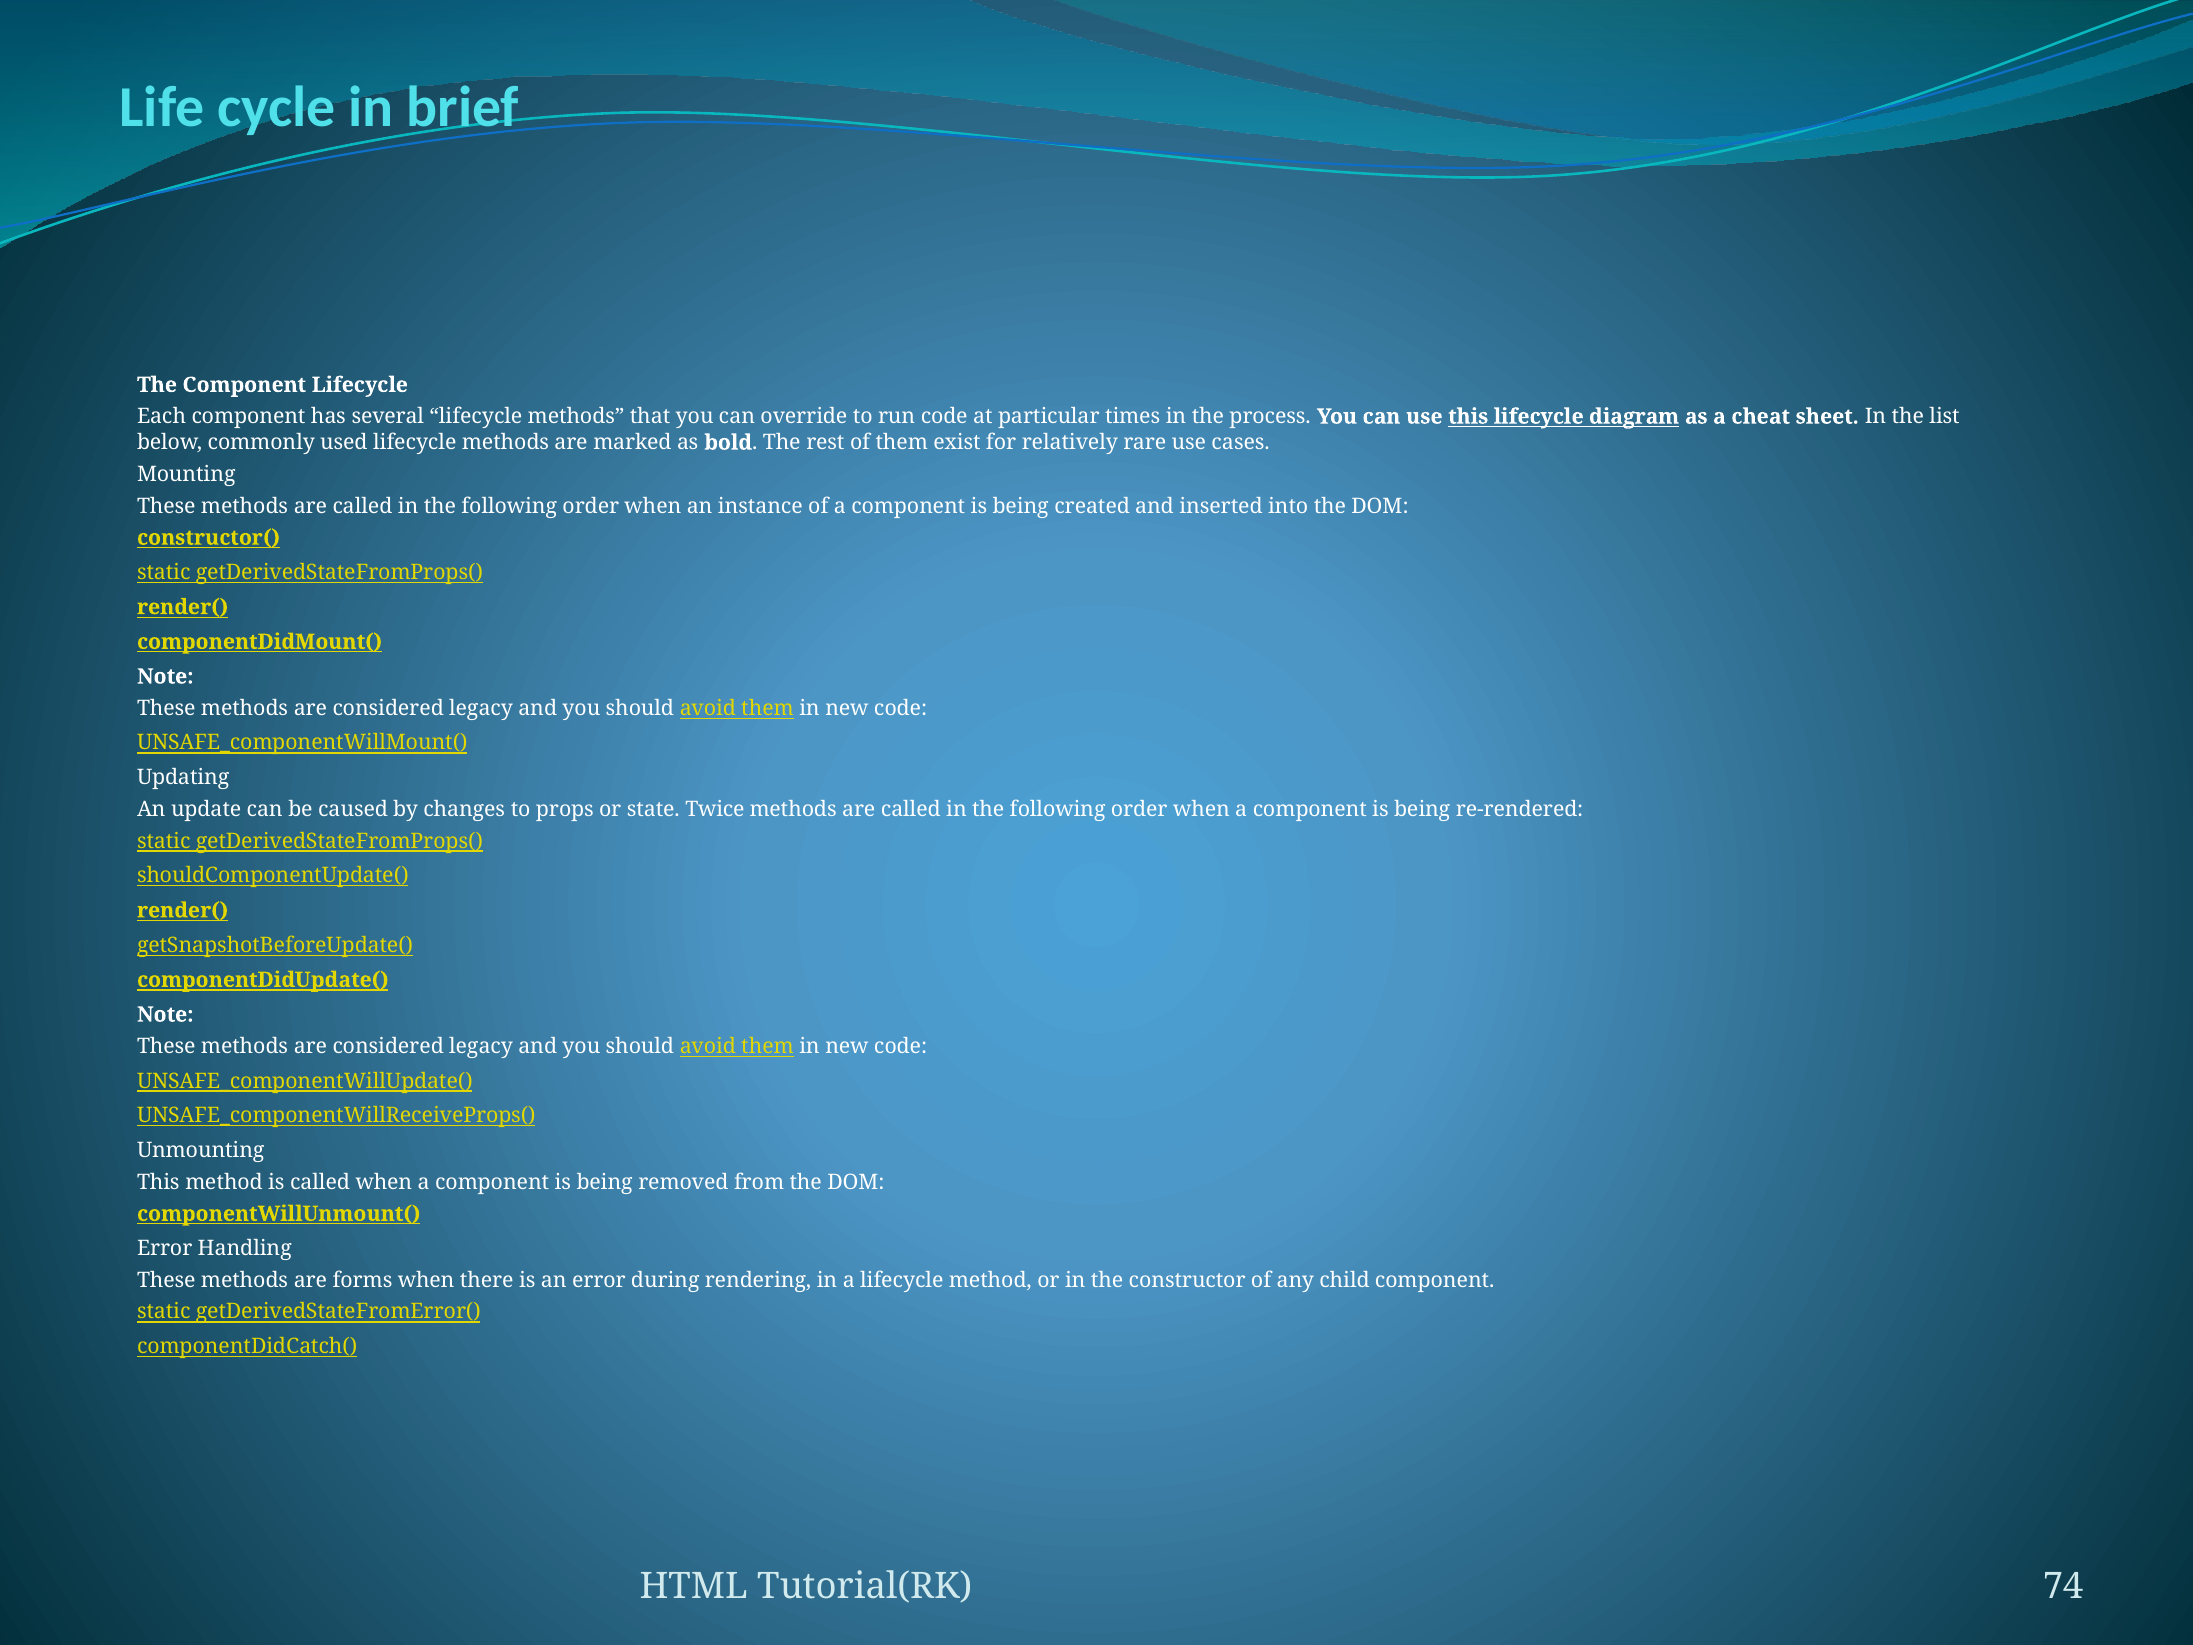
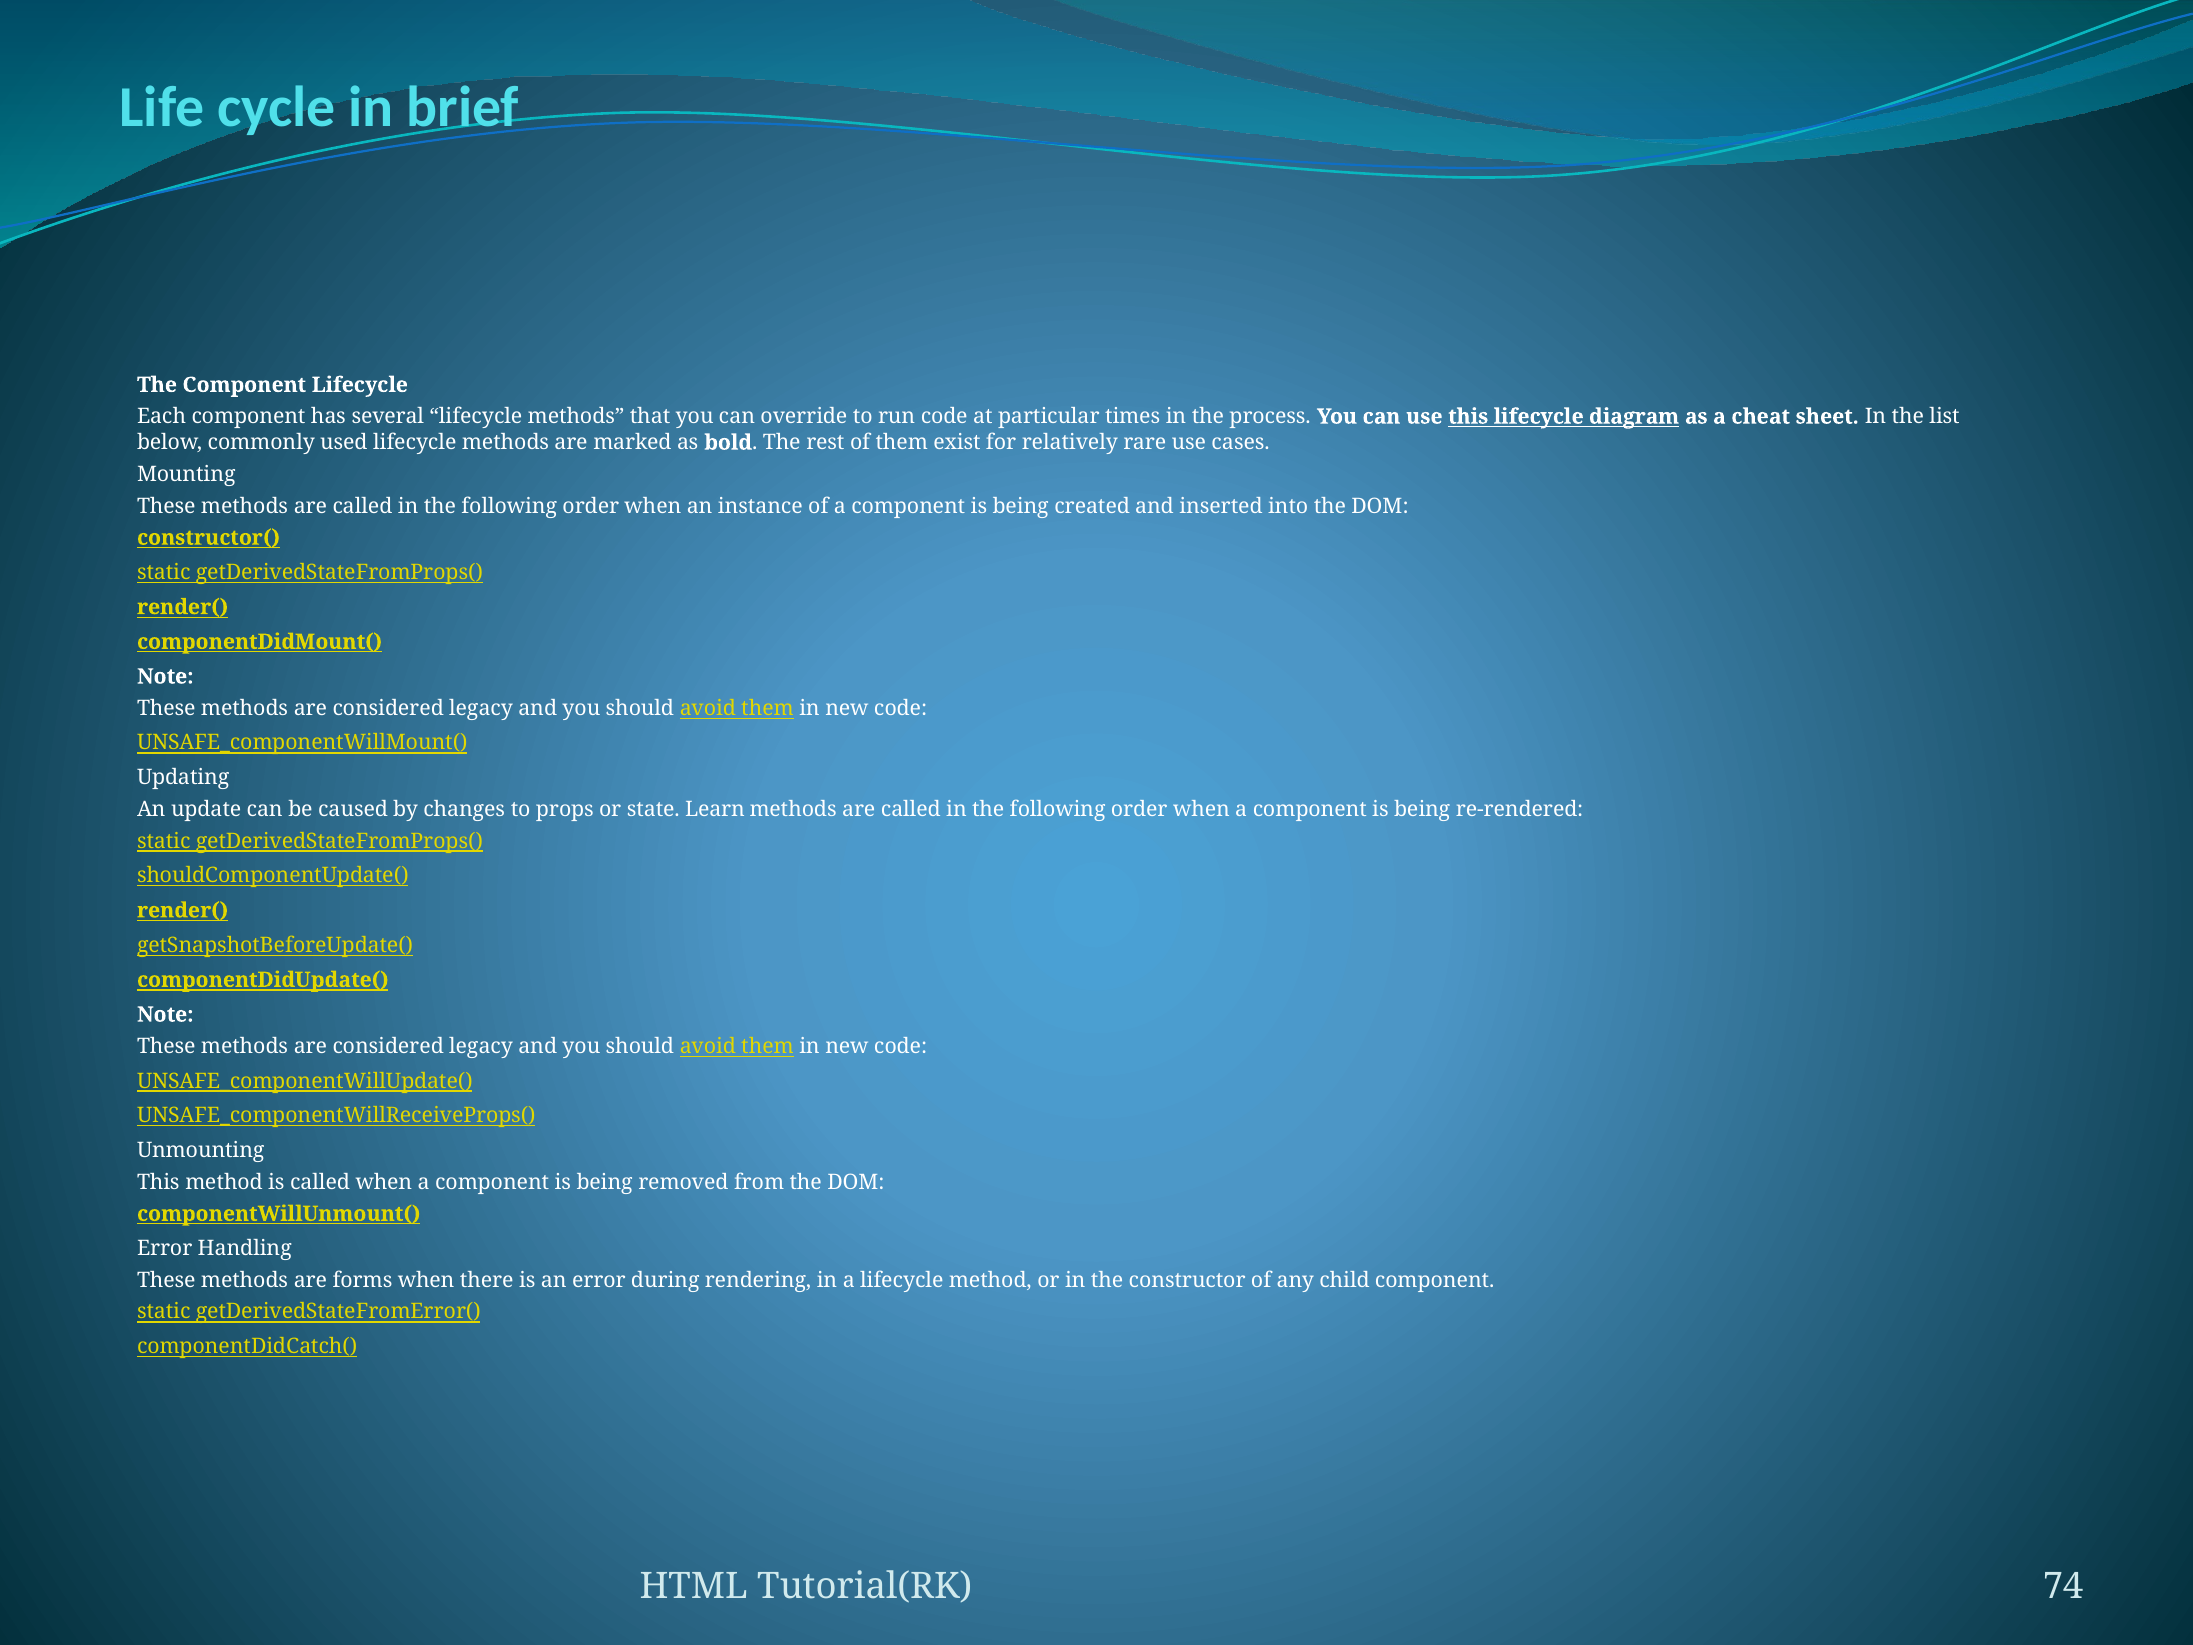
Twice: Twice -> Learn
